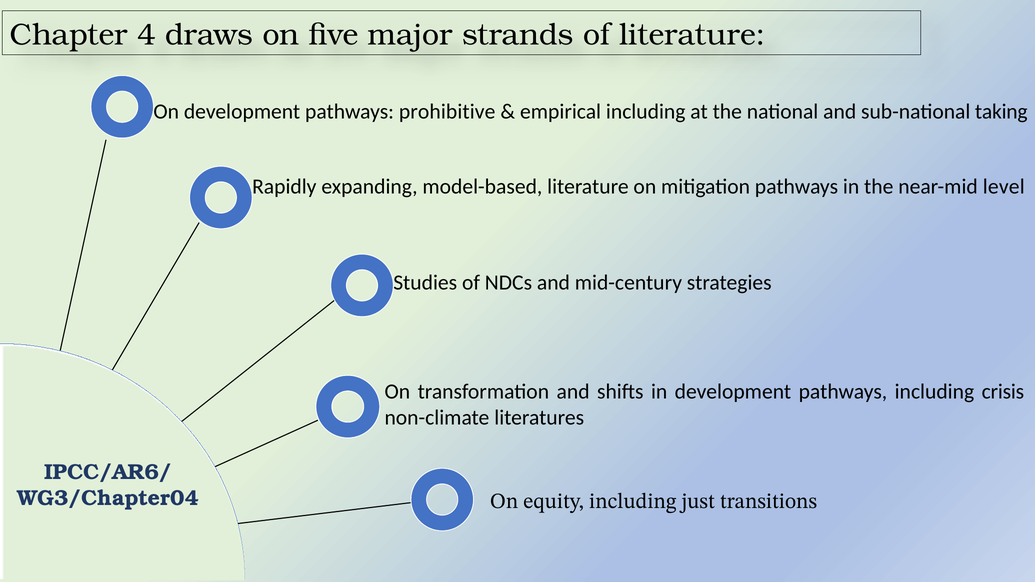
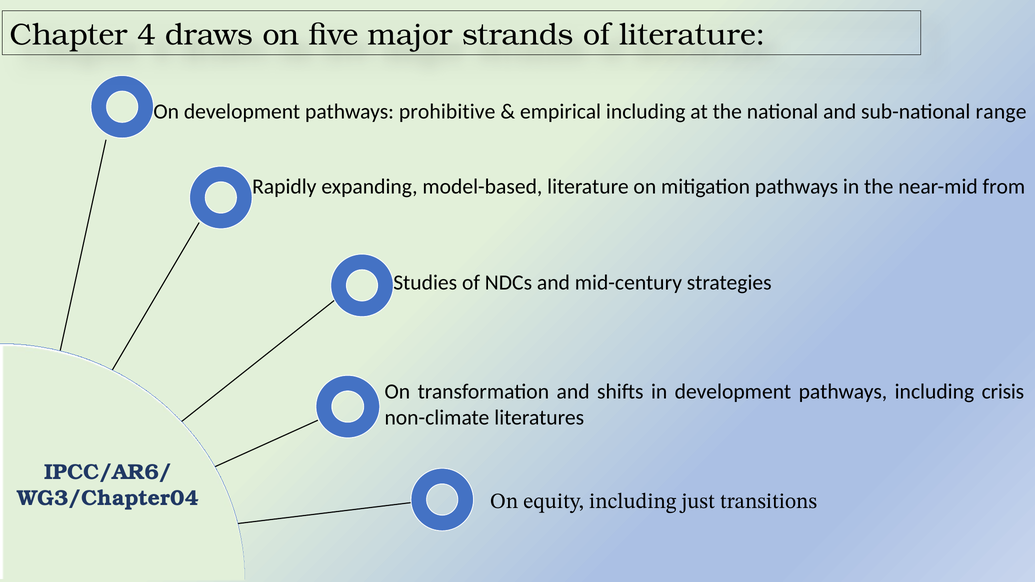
taking: taking -> range
level: level -> from
